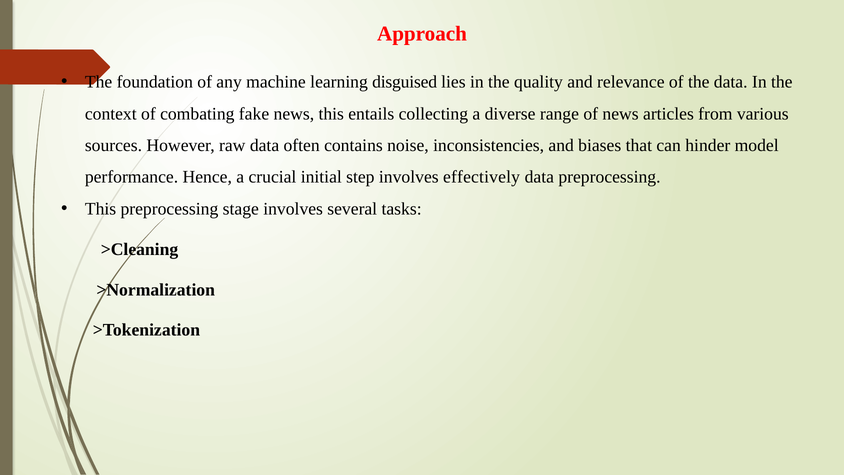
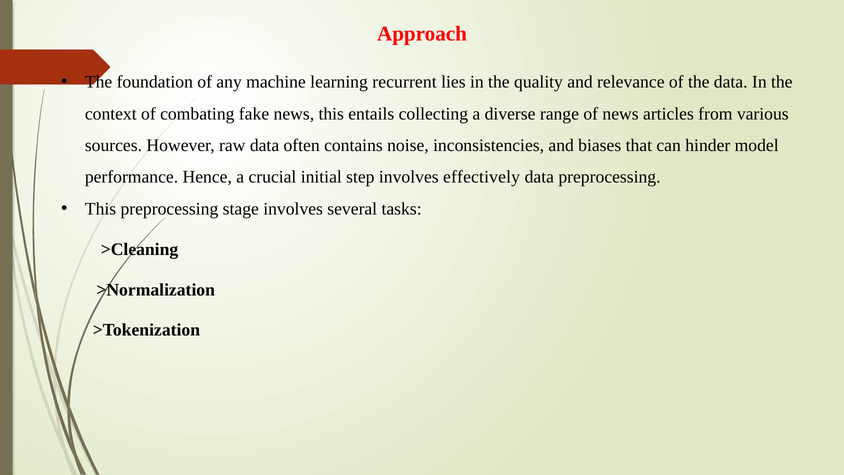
disguised: disguised -> recurrent
